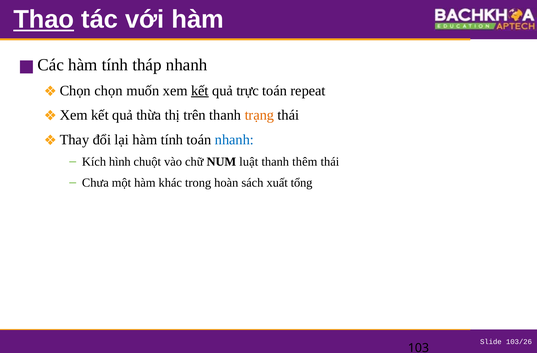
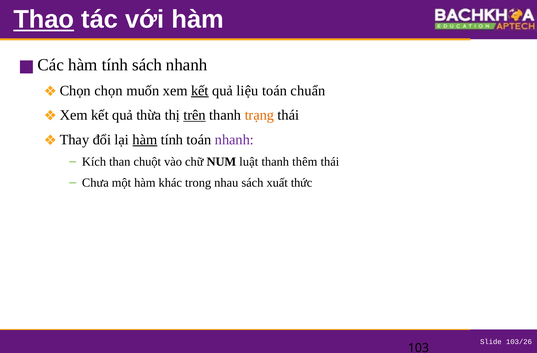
tính tháp: tháp -> sách
trực: trực -> liệu
repeat: repeat -> chuẩn
trên underline: none -> present
hàm at (145, 140) underline: none -> present
nhanh at (234, 140) colour: blue -> purple
hình: hình -> than
hoàn: hoàn -> nhau
tổng: tổng -> thức
